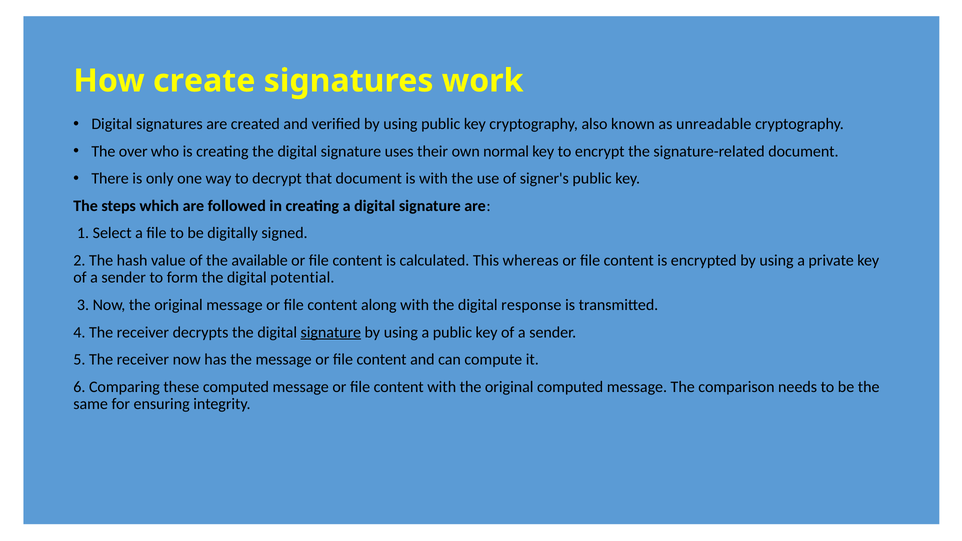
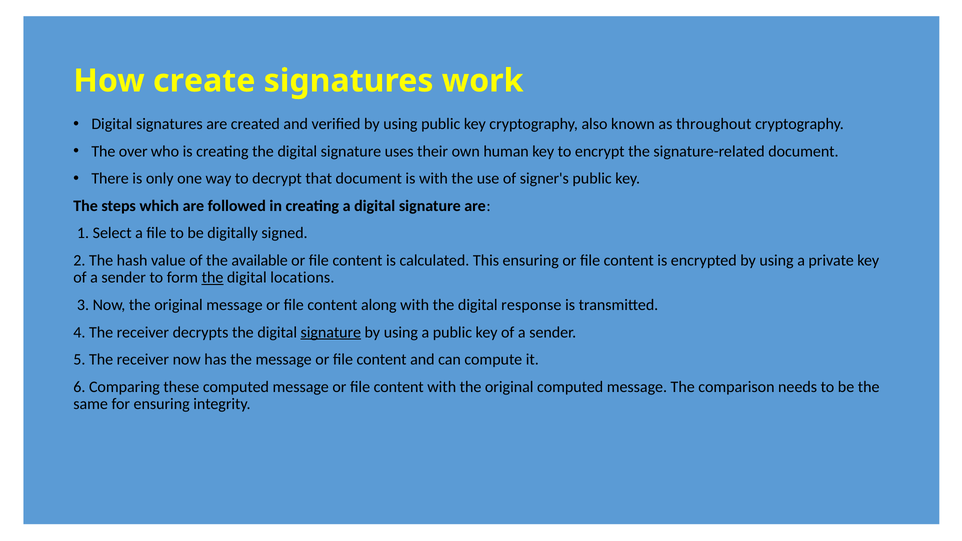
unreadable: unreadable -> throughout
normal: normal -> human
This whereas: whereas -> ensuring
the at (213, 278) underline: none -> present
potential: potential -> locations
